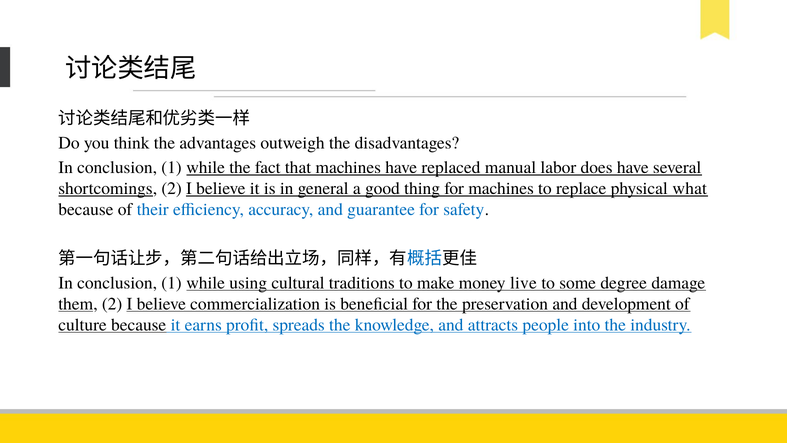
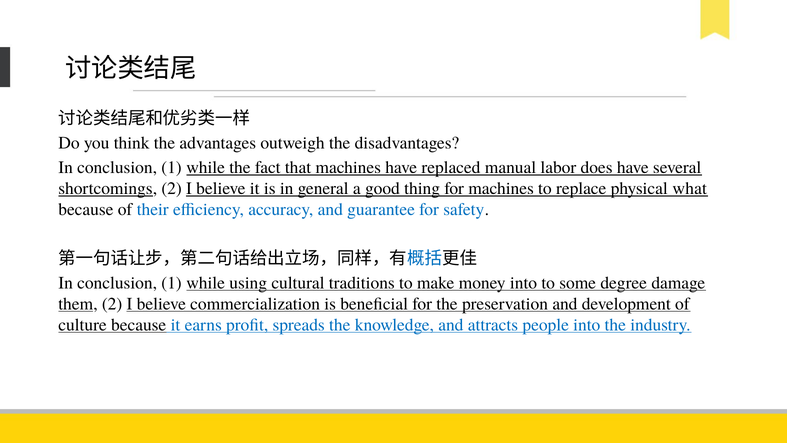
money live: live -> into
